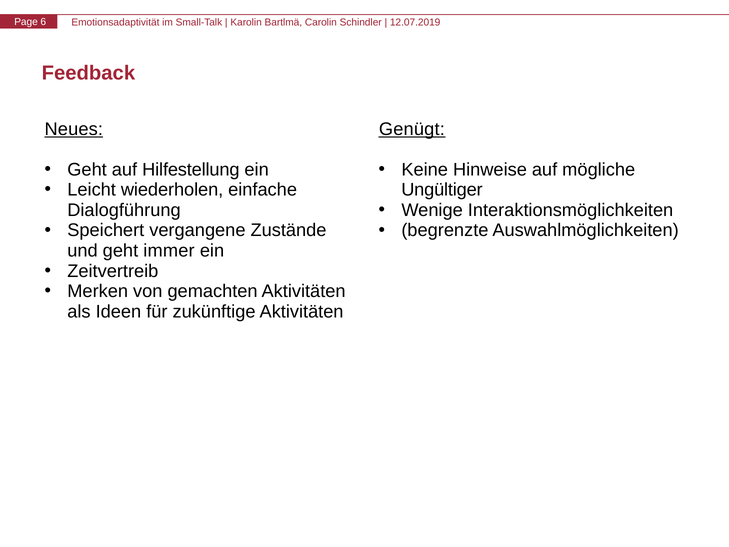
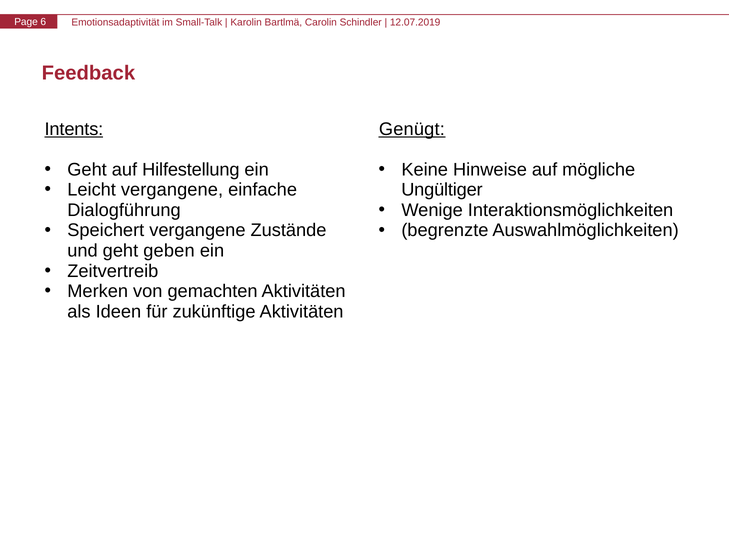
Neues: Neues -> Intents
Leicht wiederholen: wiederholen -> vergangene
immer: immer -> geben
